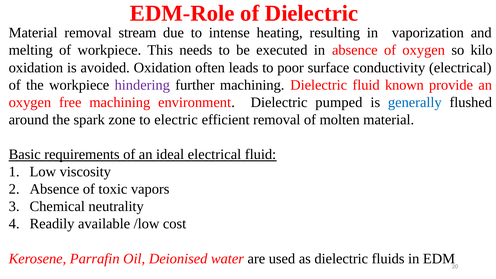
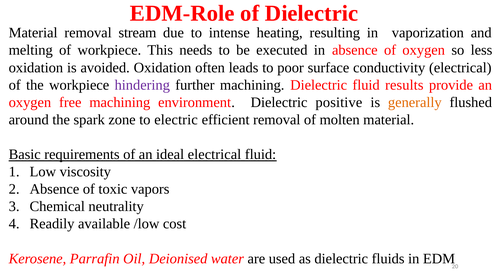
kilo: kilo -> less
known: known -> results
pumped: pumped -> positive
generally colour: blue -> orange
